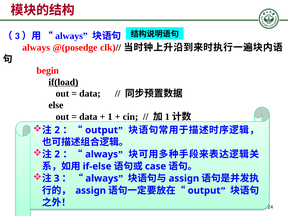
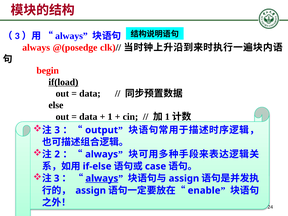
2 at (57, 130): 2 -> 3
always at (102, 178) underline: none -> present
output at (204, 190): output -> enable
